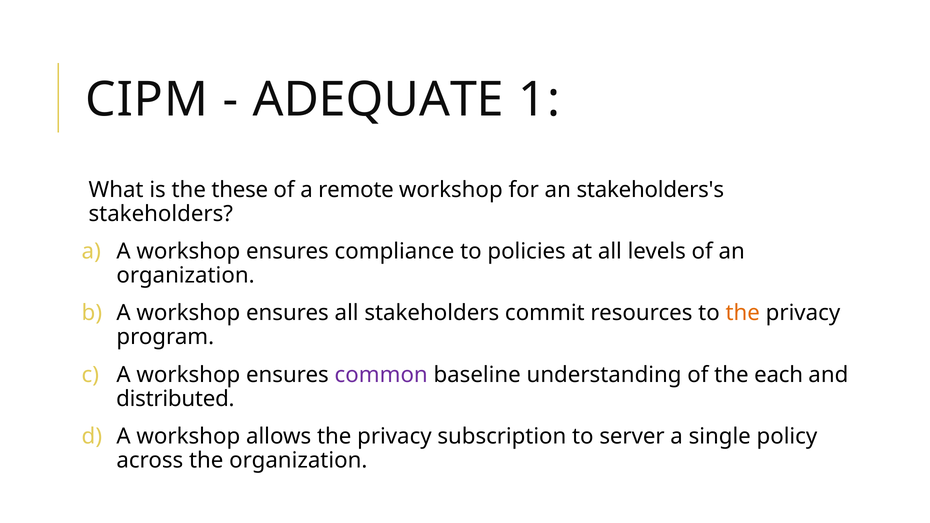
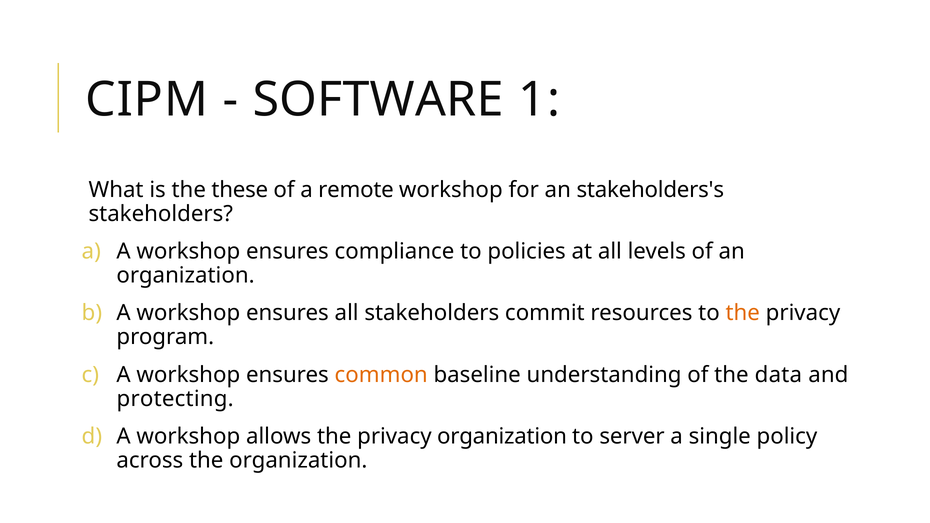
ADEQUATE: ADEQUATE -> SOFTWARE
common colour: purple -> orange
each: each -> data
distributed: distributed -> protecting
privacy subscription: subscription -> organization
